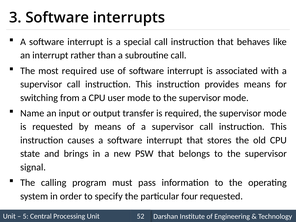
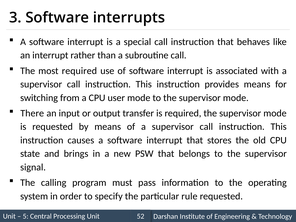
Name: Name -> There
four: four -> rule
